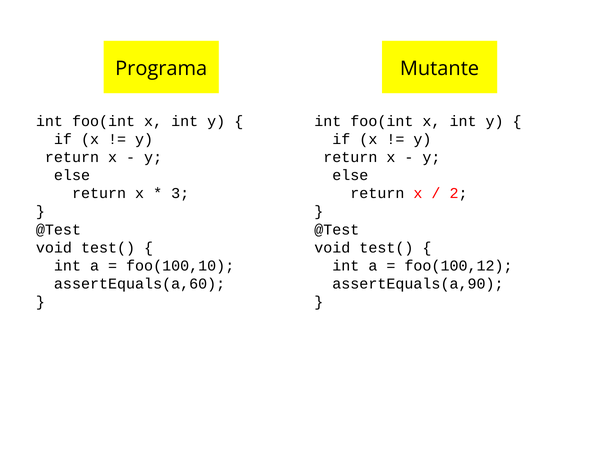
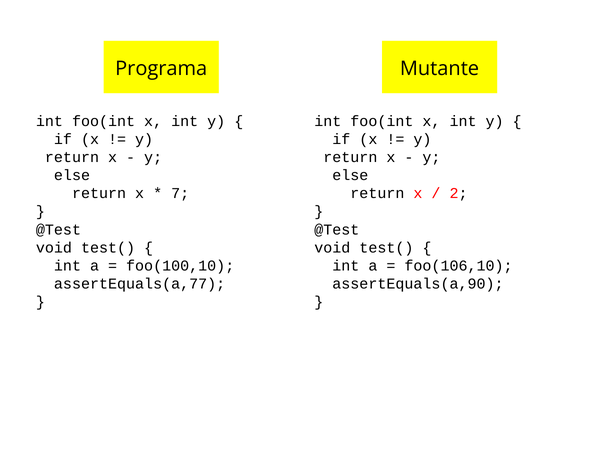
3: 3 -> 7
foo(100,12: foo(100,12 -> foo(106,10
assertEquals(a,60: assertEquals(a,60 -> assertEquals(a,77
